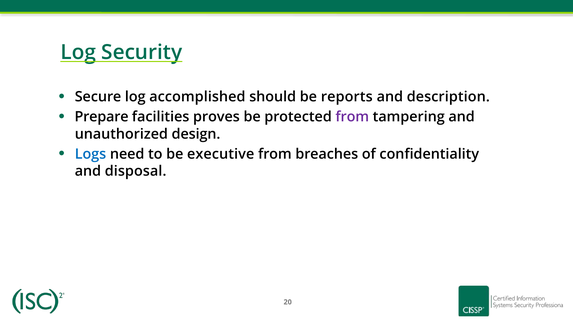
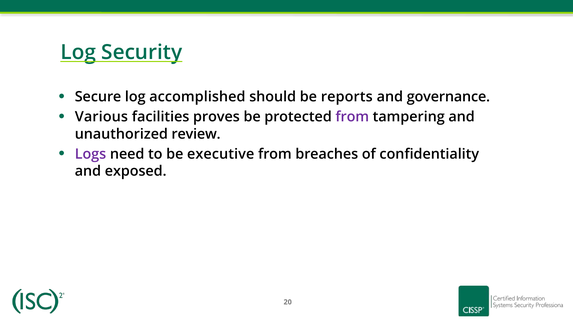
description: description -> governance
Prepare: Prepare -> Various
design: design -> review
Logs colour: blue -> purple
disposal: disposal -> exposed
